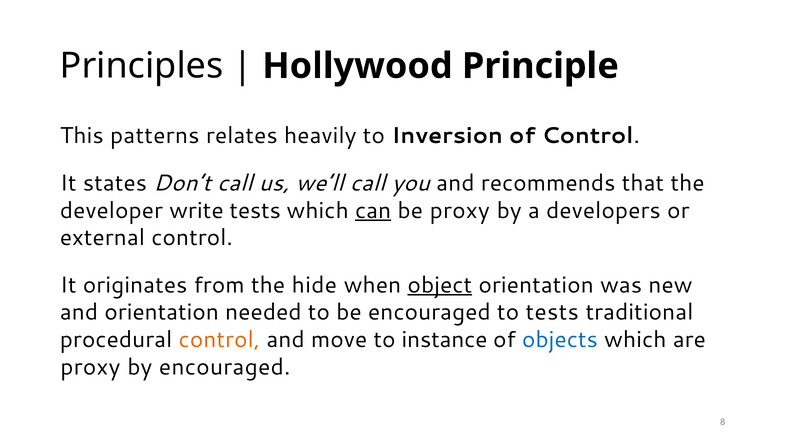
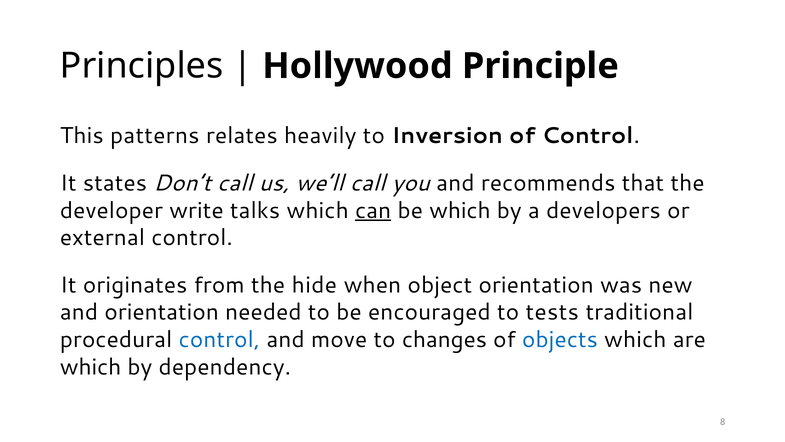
write tests: tests -> talks
be proxy: proxy -> which
object underline: present -> none
control at (219, 340) colour: orange -> blue
instance: instance -> changes
proxy at (90, 367): proxy -> which
by encouraged: encouraged -> dependency
